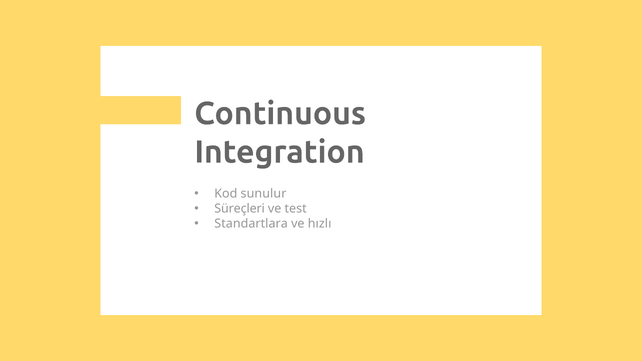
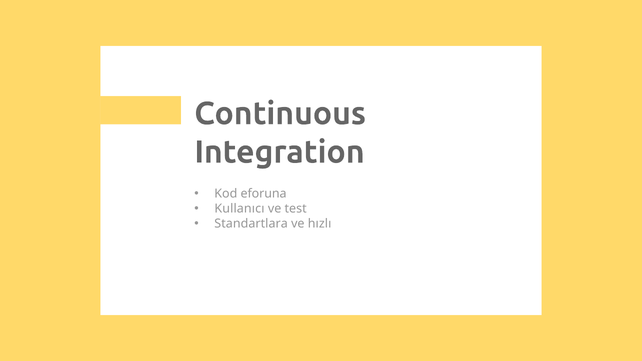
sunulur: sunulur -> eforuna
Süreçleri: Süreçleri -> Kullanıcı
